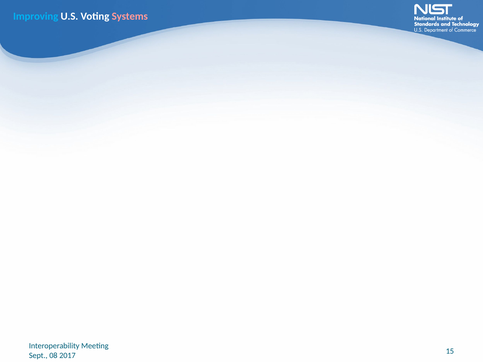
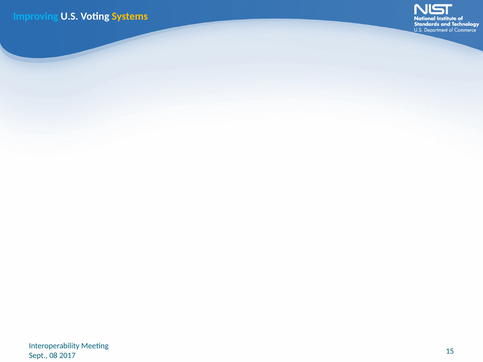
Systems colour: pink -> yellow
